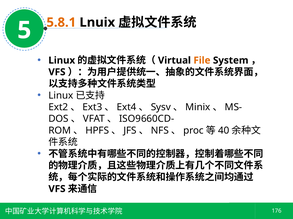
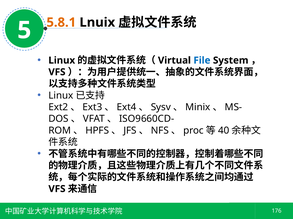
File colour: orange -> blue
